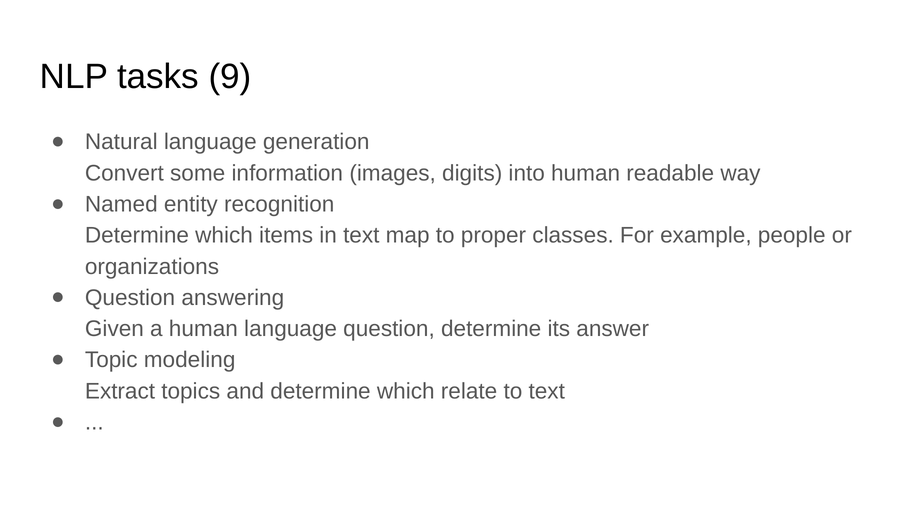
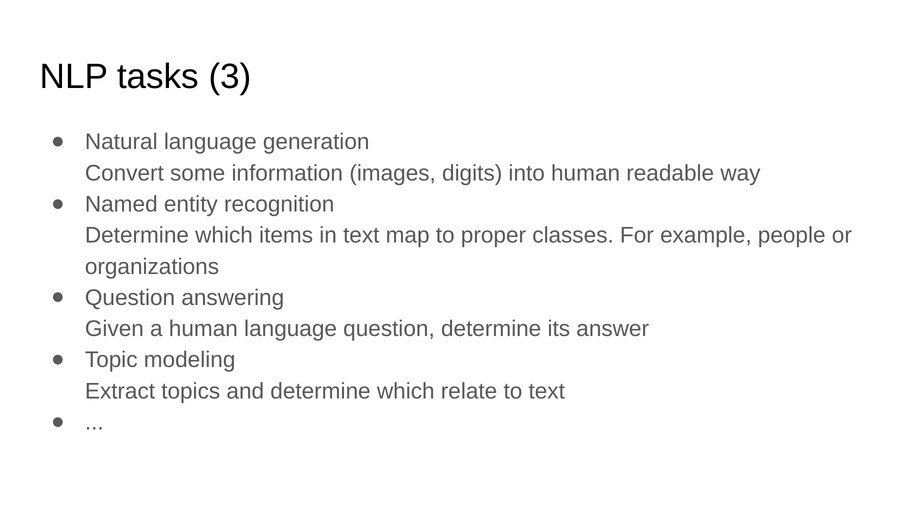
9: 9 -> 3
